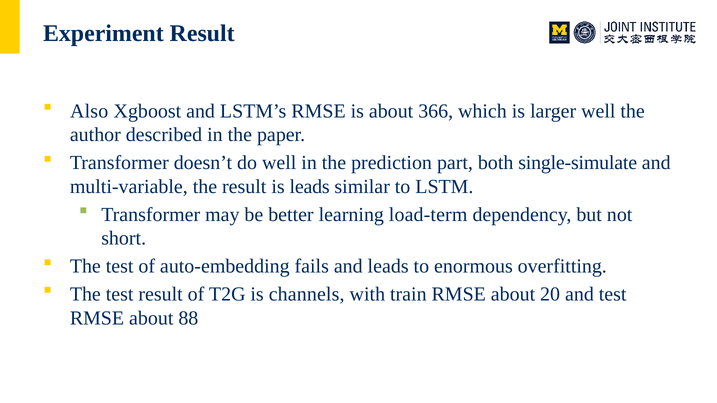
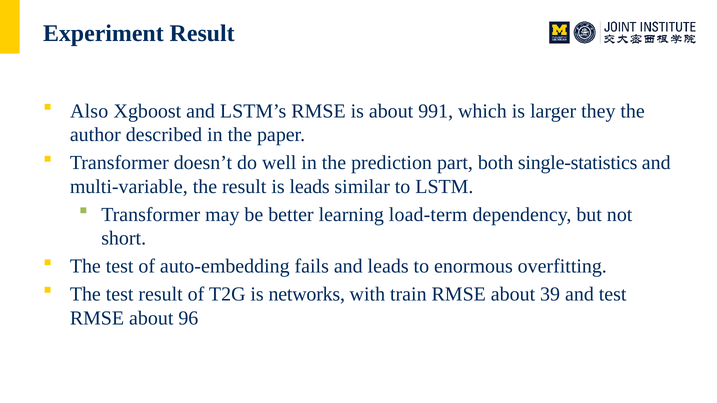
366: 366 -> 991
larger well: well -> they
single-simulate: single-simulate -> single-statistics
channels: channels -> networks
20: 20 -> 39
88: 88 -> 96
